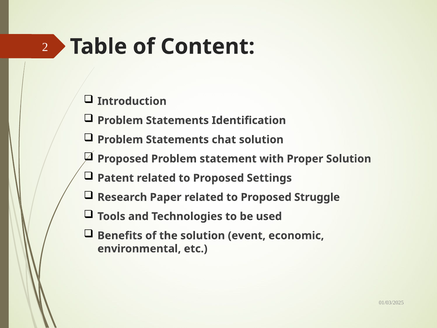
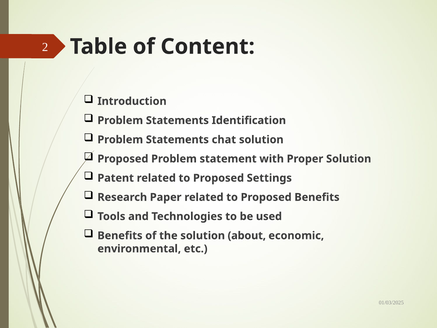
Proposed Struggle: Struggle -> Benefits
event: event -> about
